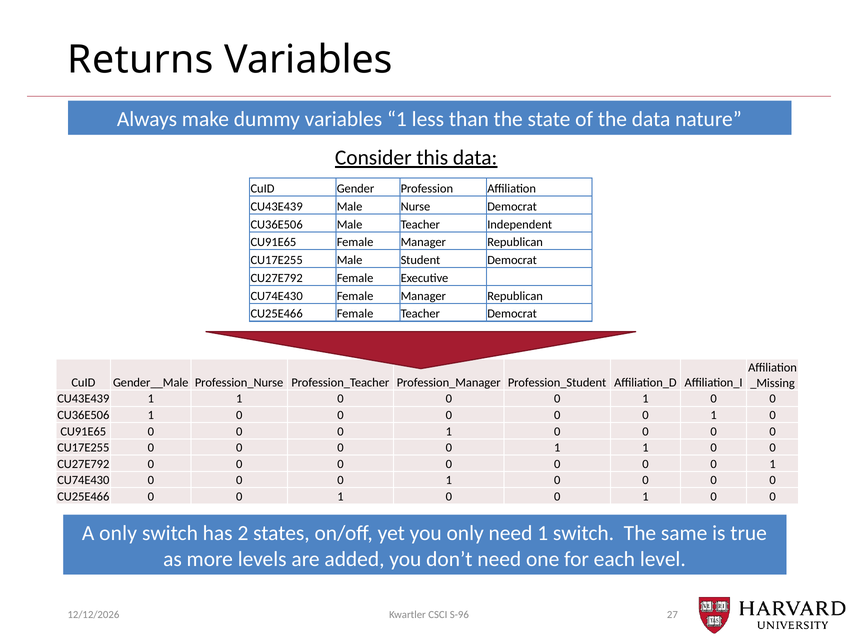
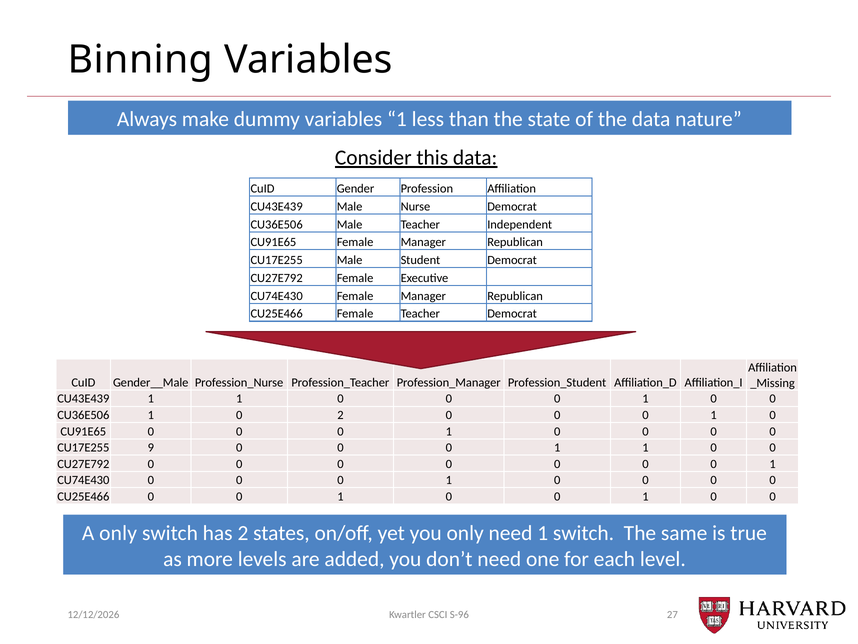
Returns: Returns -> Binning
CU36E506 1 0 0: 0 -> 2
CU17E255 0: 0 -> 9
